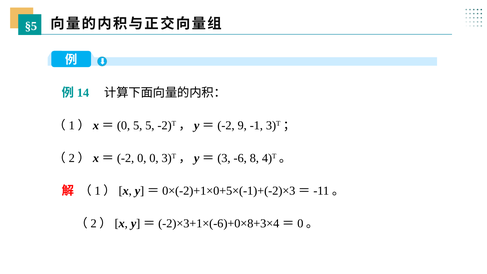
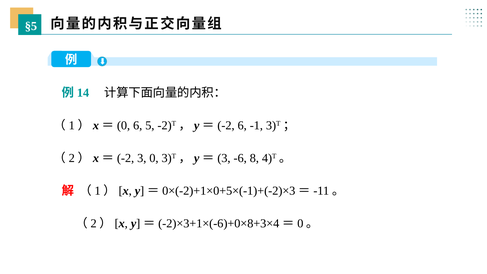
（1）x＝(0 5: 5 -> 6
9 at (242, 125): 9 -> 6
（2）x＝(-2 0: 0 -> 3
